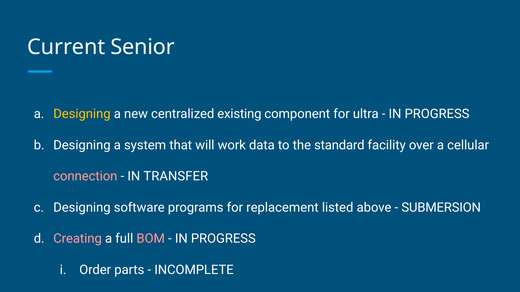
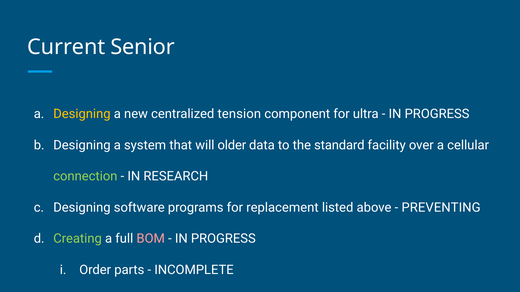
existing: existing -> tension
work: work -> older
connection colour: pink -> light green
TRANSFER: TRANSFER -> RESEARCH
SUBMERSION: SUBMERSION -> PREVENTING
Creating colour: pink -> light green
